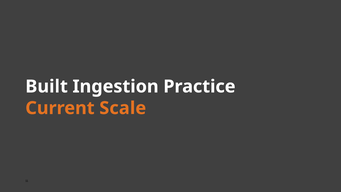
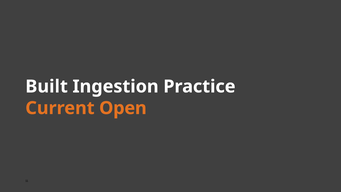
Scale: Scale -> Open
